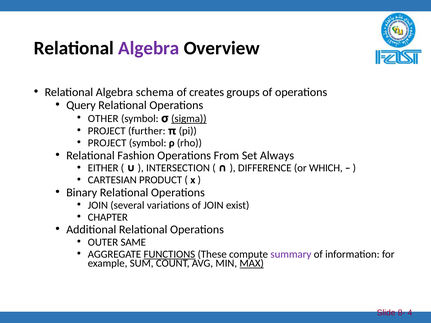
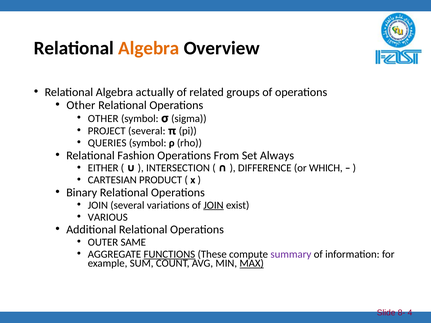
Algebra at (149, 48) colour: purple -> orange
schema: schema -> actually
creates: creates -> related
Query at (81, 105): Query -> Other
sigma underline: present -> none
PROJECT further: further -> several
PROJECT at (107, 143): PROJECT -> QUERIES
JOIN at (213, 205) underline: none -> present
CHAPTER: CHAPTER -> VARIOUS
